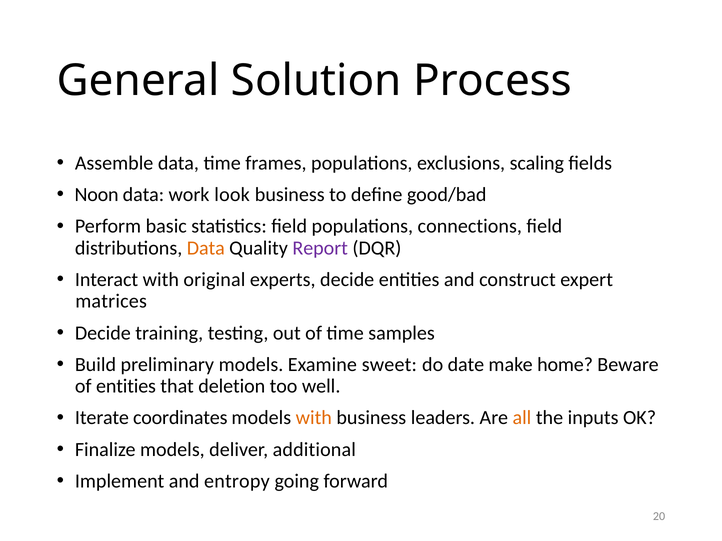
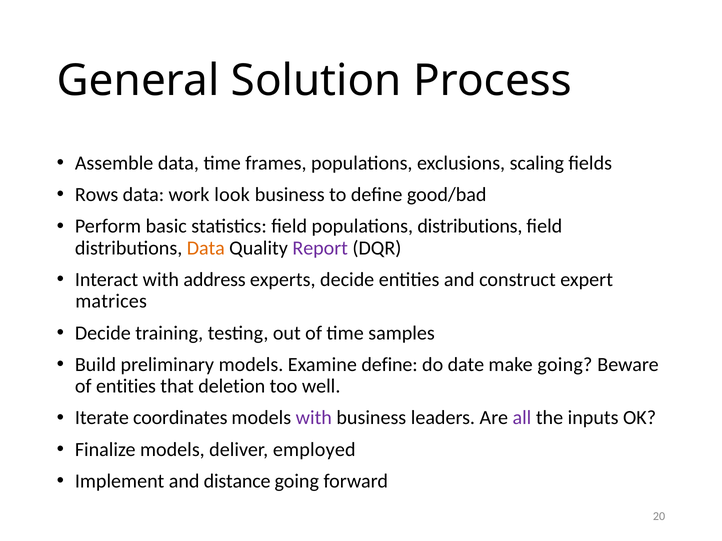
Noon: Noon -> Rows
populations connections: connections -> distributions
original: original -> address
Examine sweet: sweet -> define
make home: home -> going
with at (314, 418) colour: orange -> purple
all colour: orange -> purple
additional: additional -> employed
entropy: entropy -> distance
